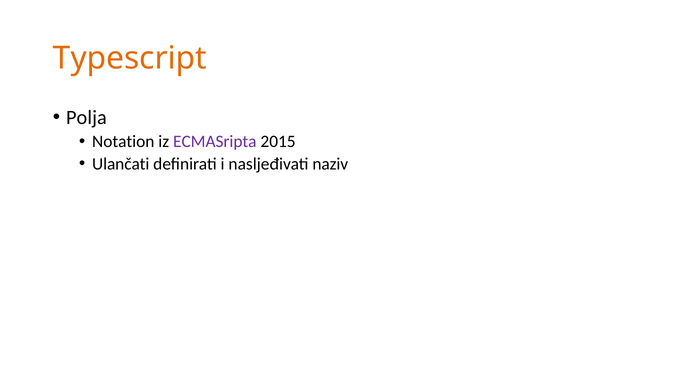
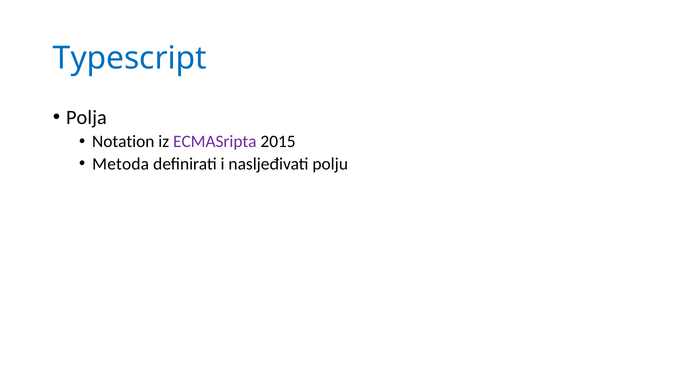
Typescript colour: orange -> blue
Ulančati: Ulančati -> Metoda
naziv: naziv -> polju
